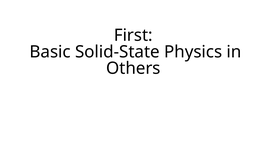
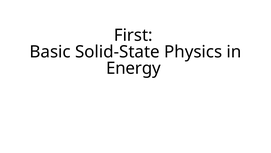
Others: Others -> Energy
